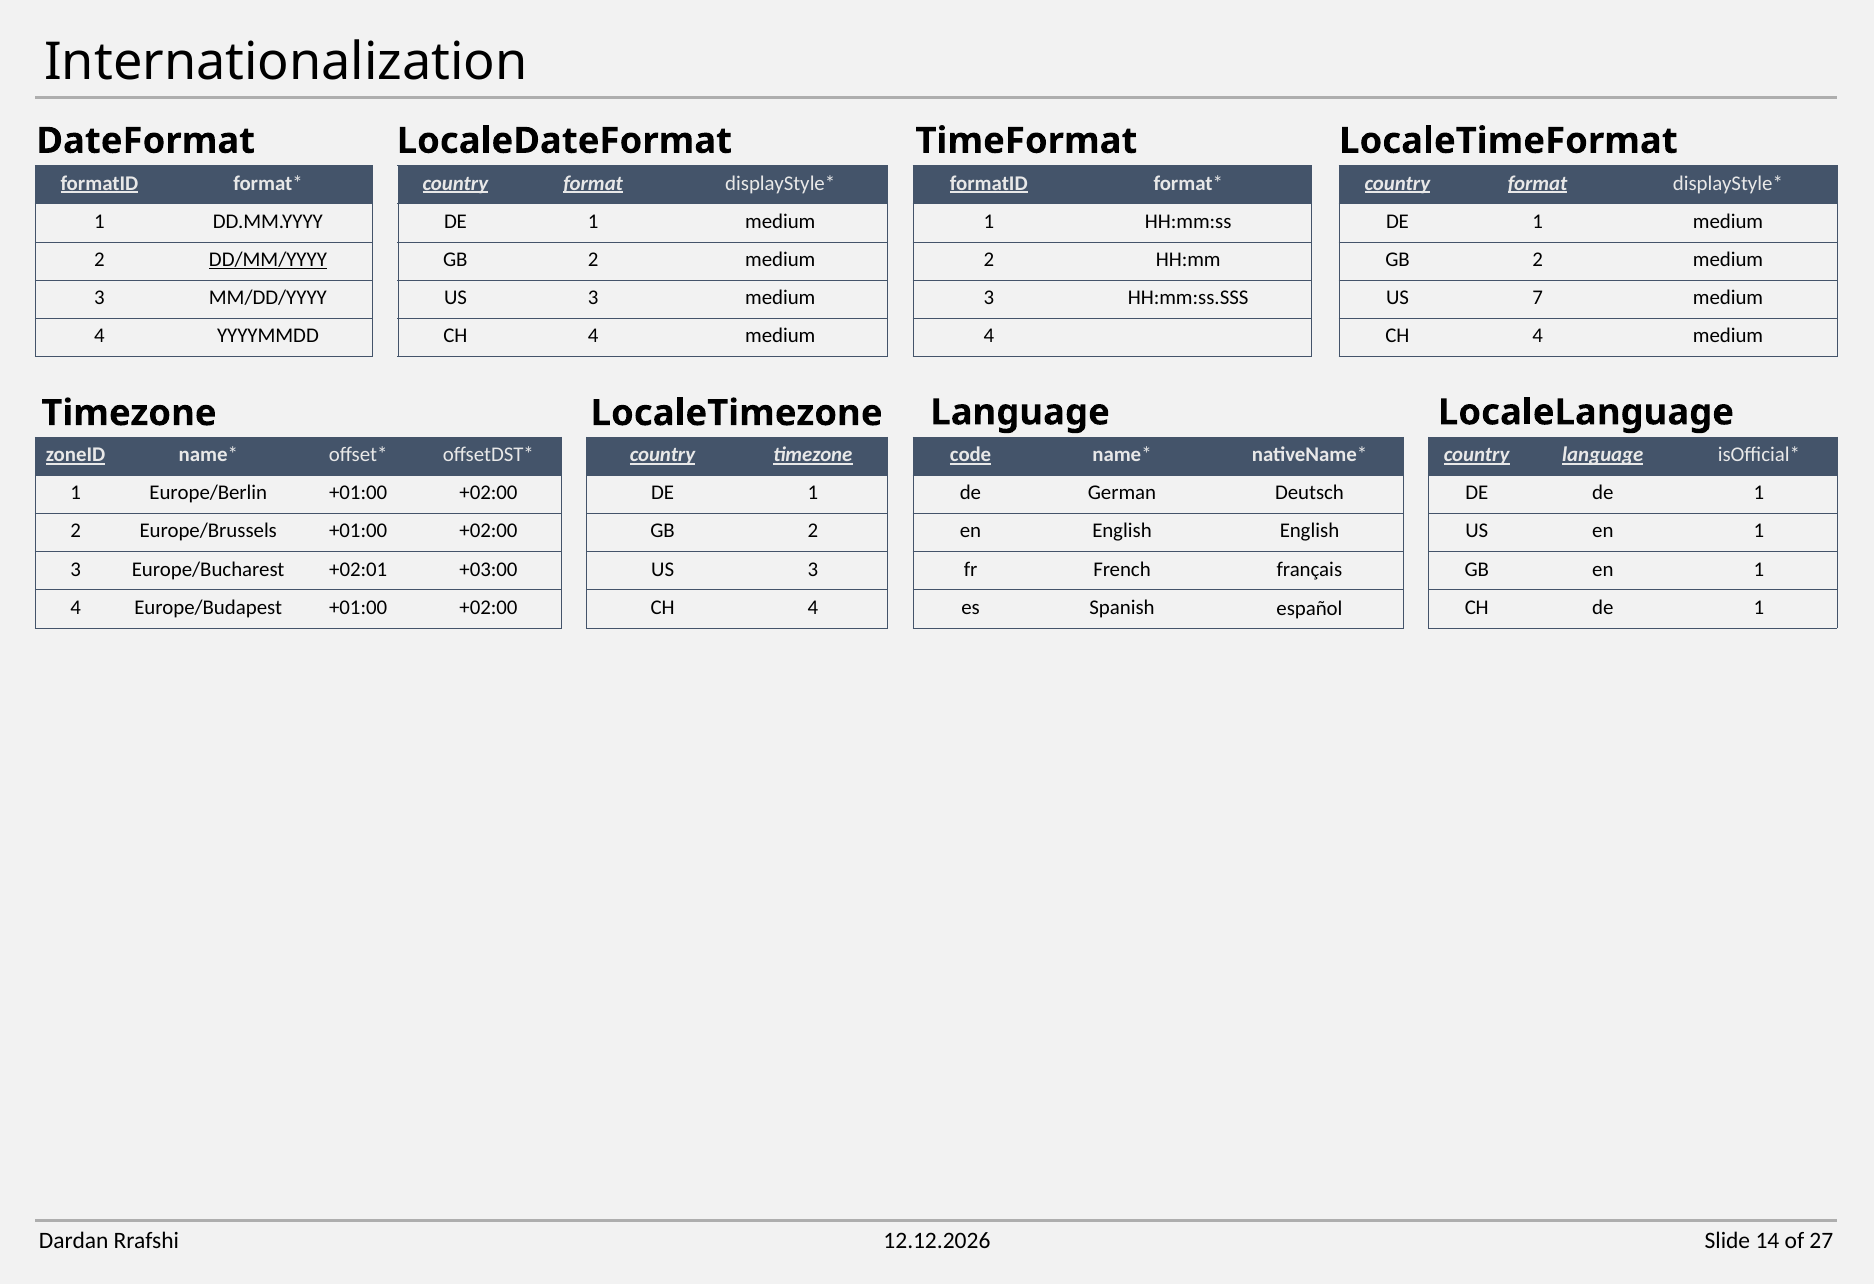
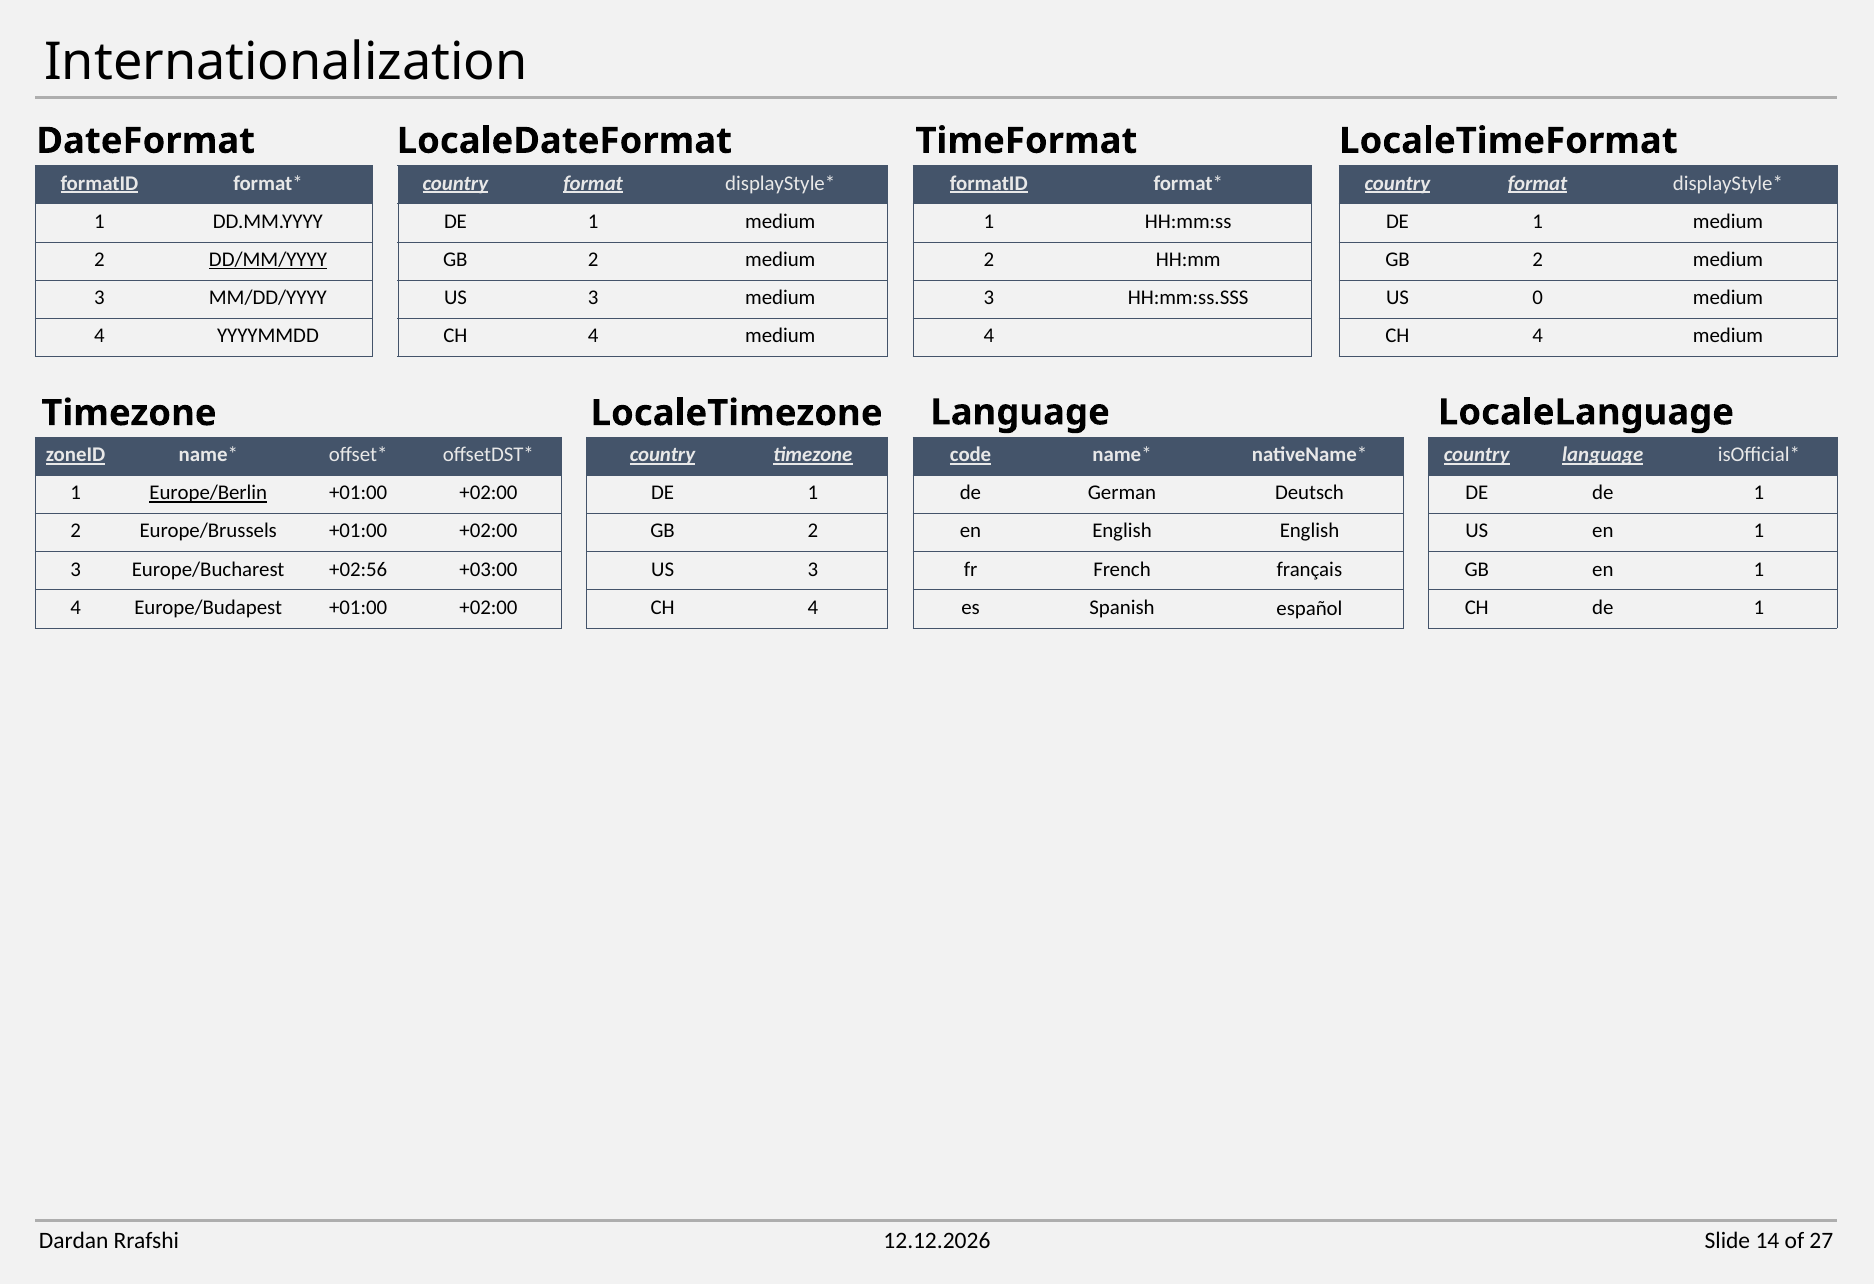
7: 7 -> 0
Europe/Berlin underline: none -> present
+02:01: +02:01 -> +02:56
